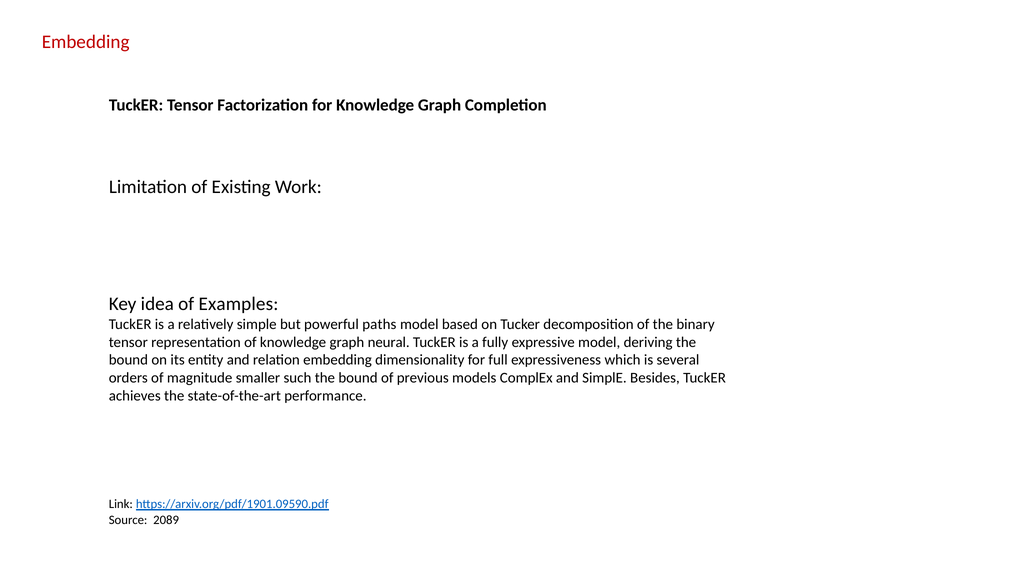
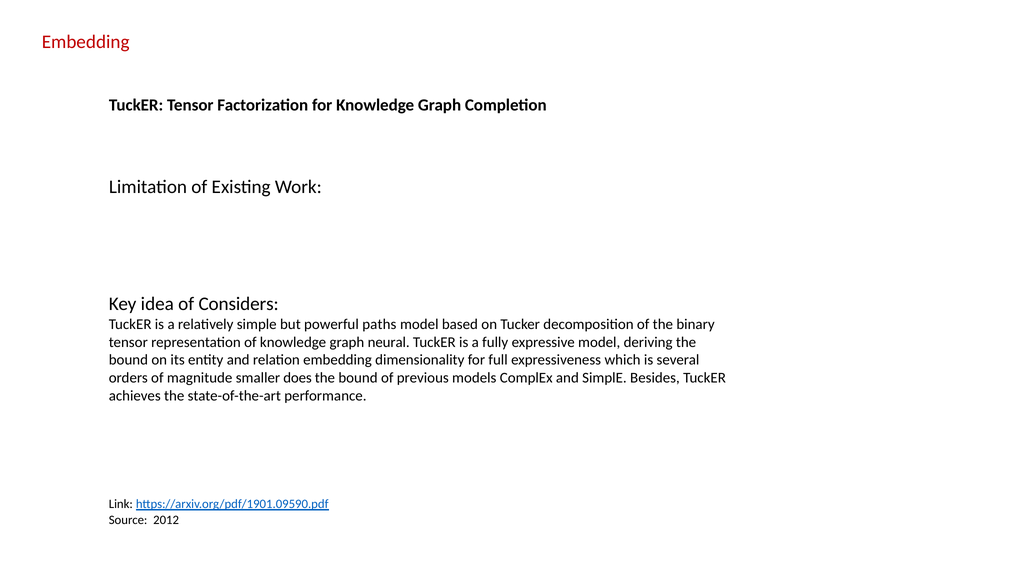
Examples: Examples -> Considers
such: such -> does
2089: 2089 -> 2012
